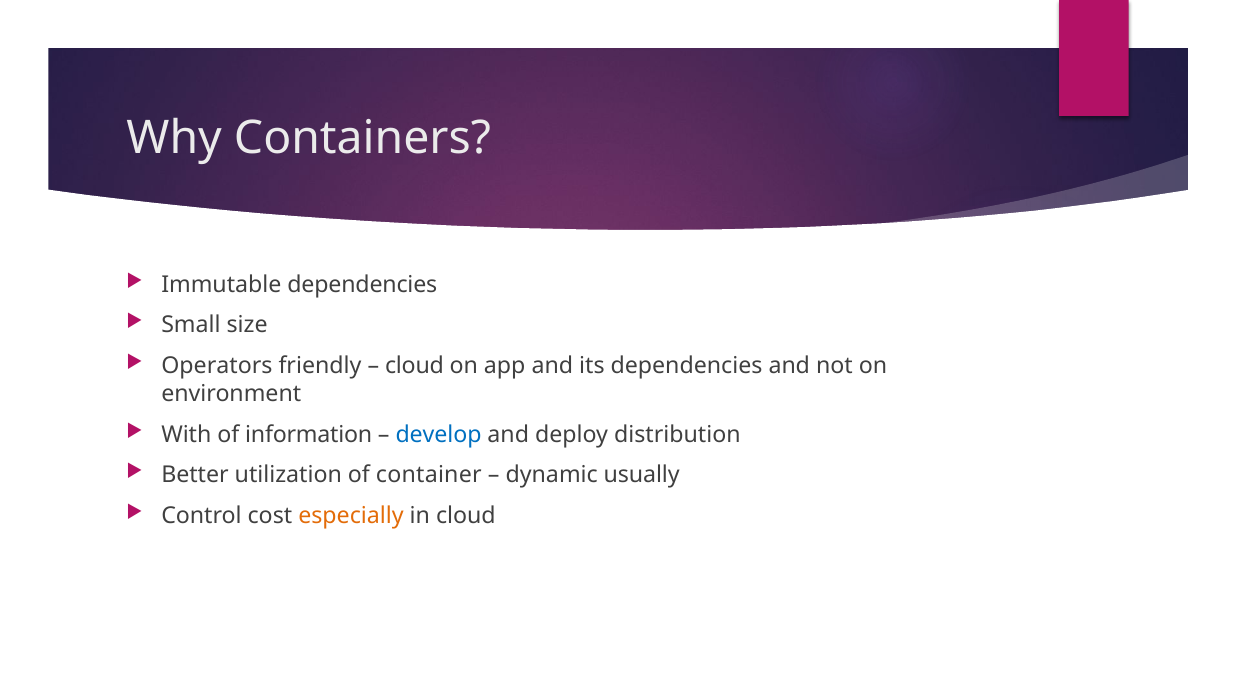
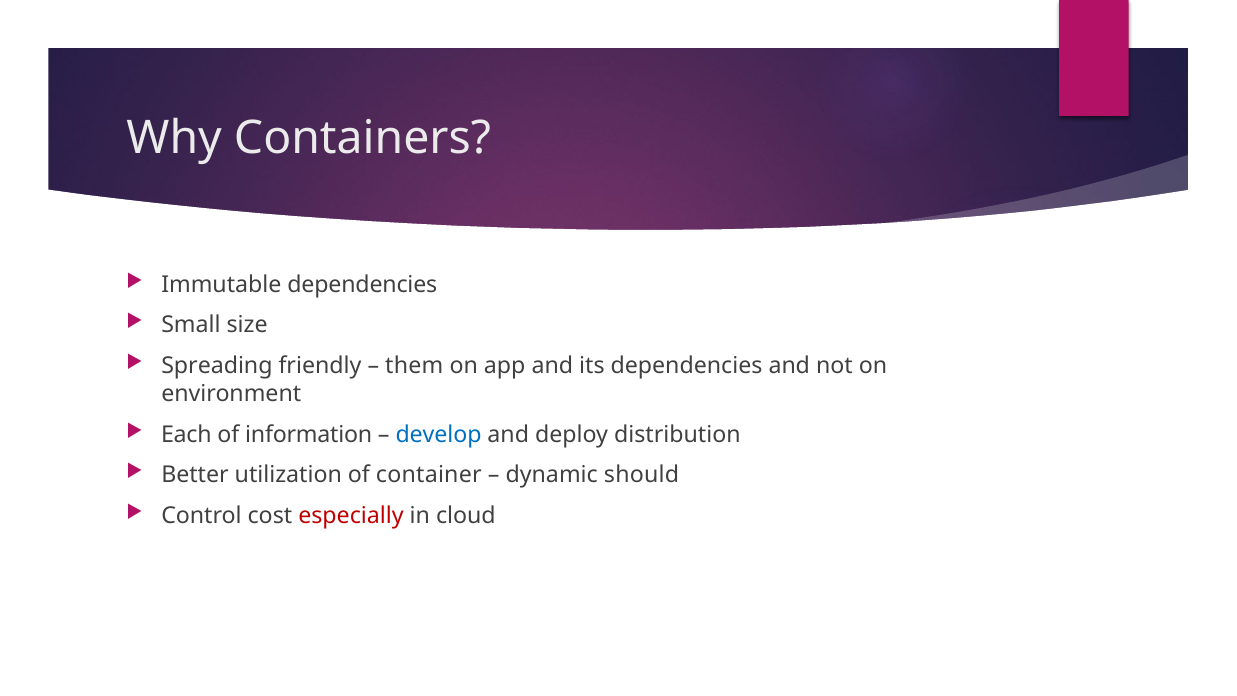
Operators: Operators -> Spreading
cloud at (414, 366): cloud -> them
With: With -> Each
usually: usually -> should
especially colour: orange -> red
